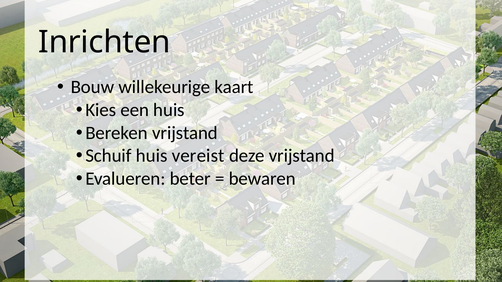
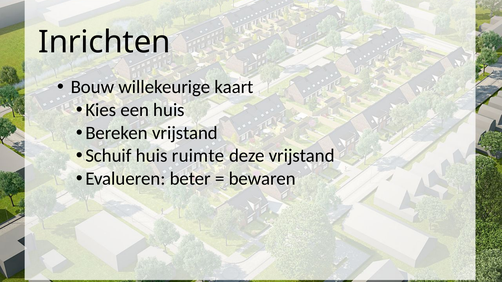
vereist: vereist -> ruimte
